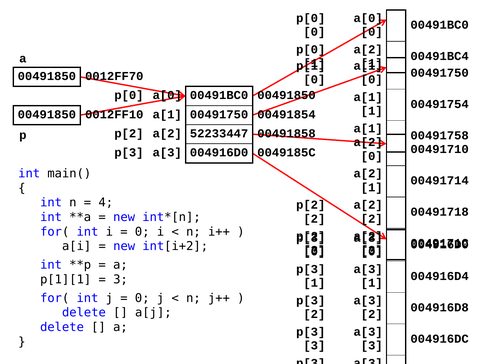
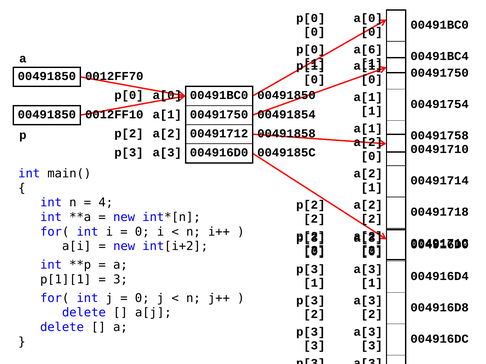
a[2 at (368, 49): a[2 -> a[6
52233447: 52233447 -> 00491712
